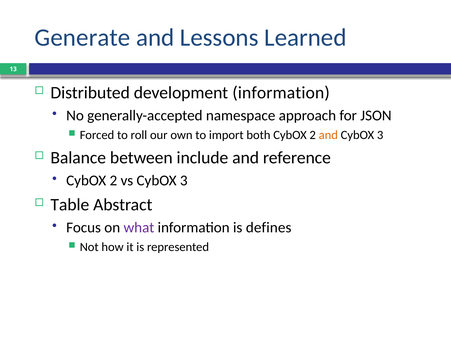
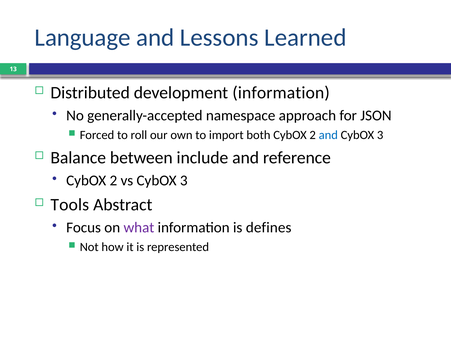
Generate: Generate -> Language
and at (328, 135) colour: orange -> blue
Table: Table -> Tools
